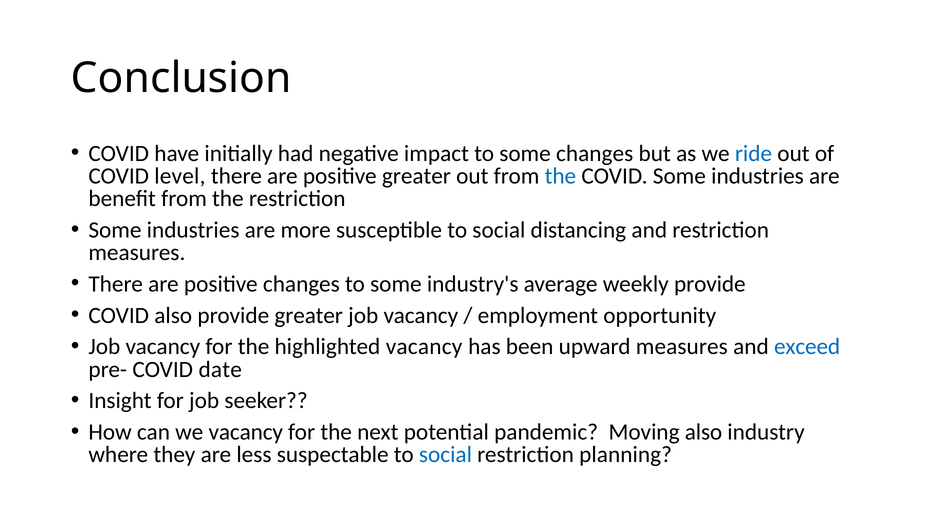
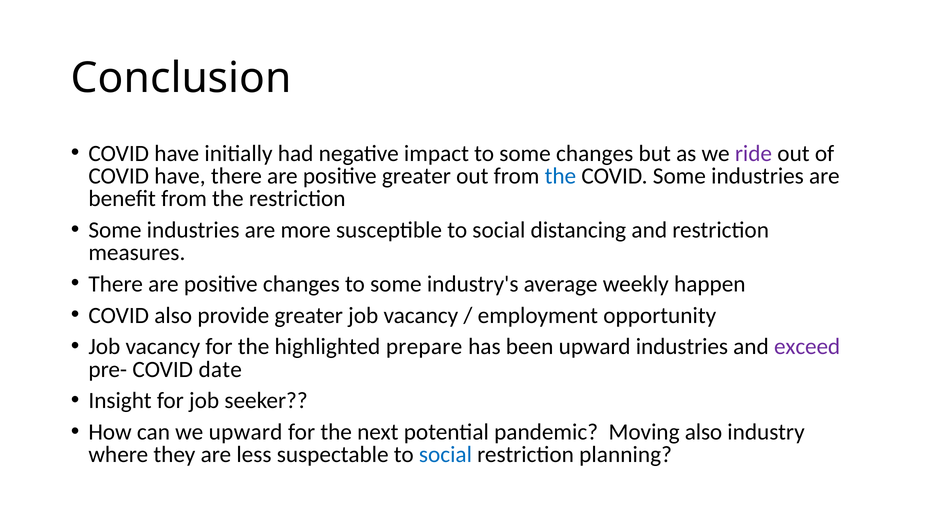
ride colour: blue -> purple
level at (180, 176): level -> have
weekly provide: provide -> happen
highlighted vacancy: vacancy -> prepare
upward measures: measures -> industries
exceed colour: blue -> purple
we vacancy: vacancy -> upward
